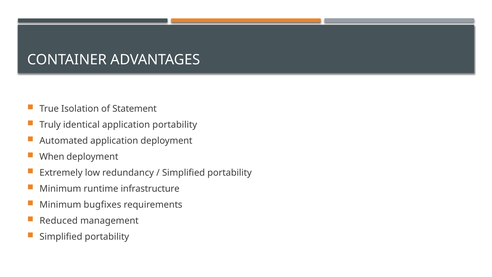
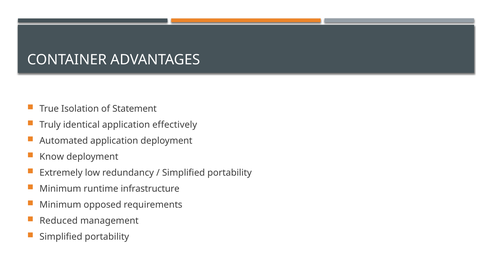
application portability: portability -> effectively
When: When -> Know
bugfixes: bugfixes -> opposed
